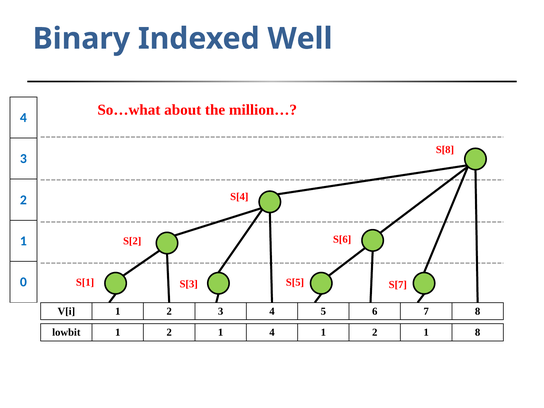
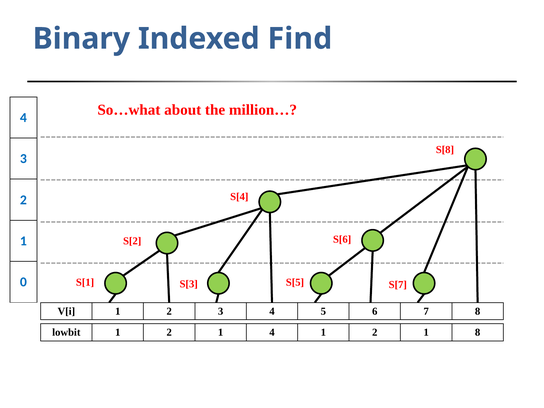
Well: Well -> Find
